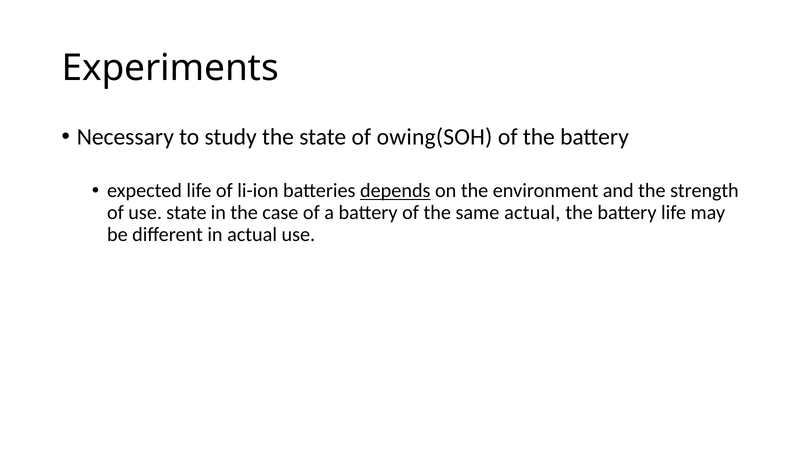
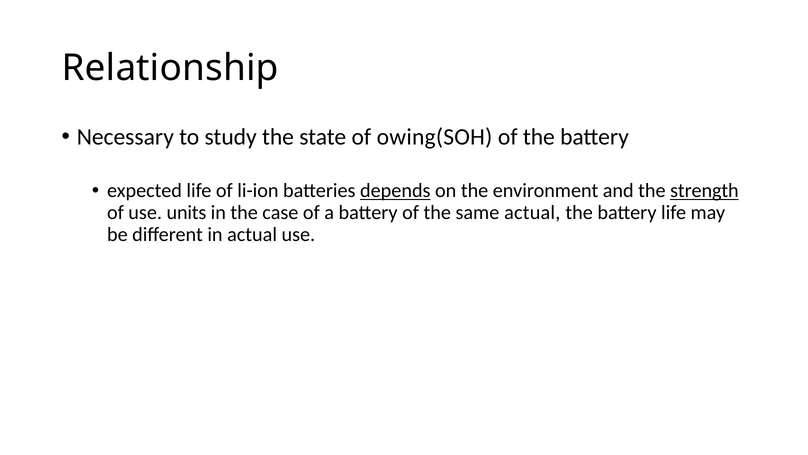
Experiments: Experiments -> Relationship
strength underline: none -> present
use state: state -> units
